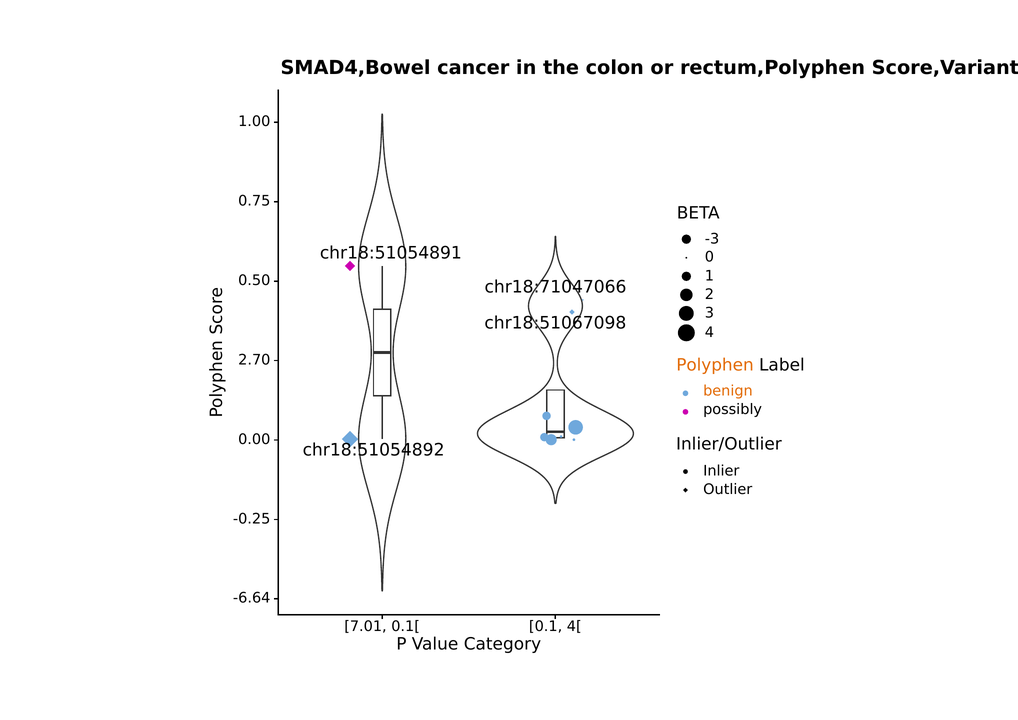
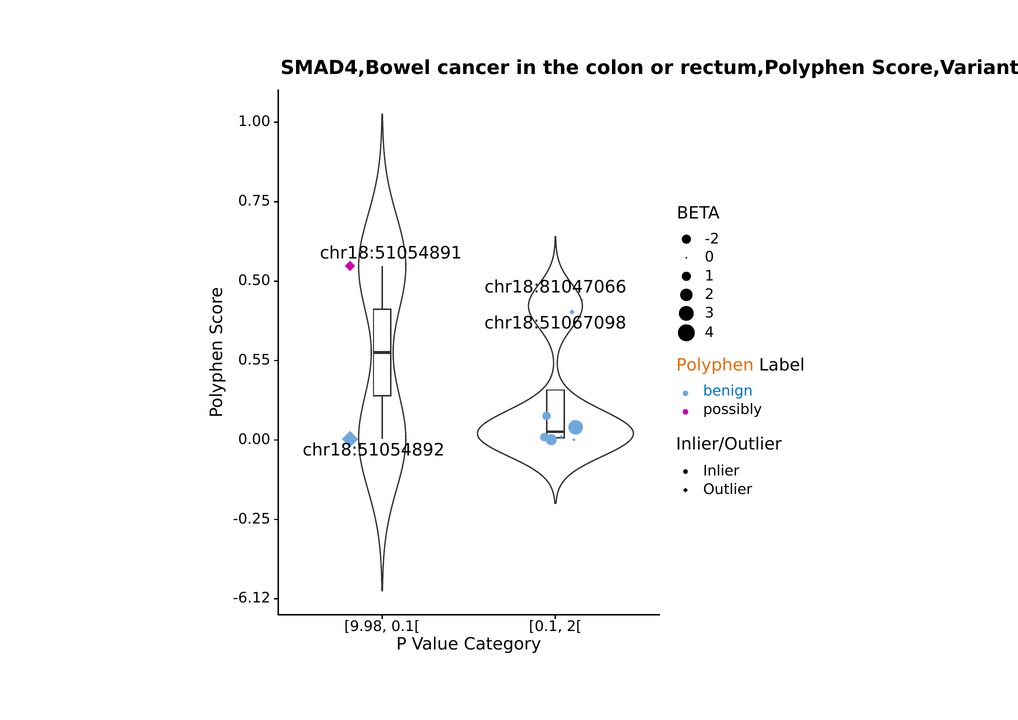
-3: -3 -> -2
chr18:71047066: chr18:71047066 -> chr18:81047066
2.70: 2.70 -> 0.55
benign colour: orange -> blue
-6.64: -6.64 -> -6.12
7.01: 7.01 -> 9.98
4[: 4[ -> 2[
